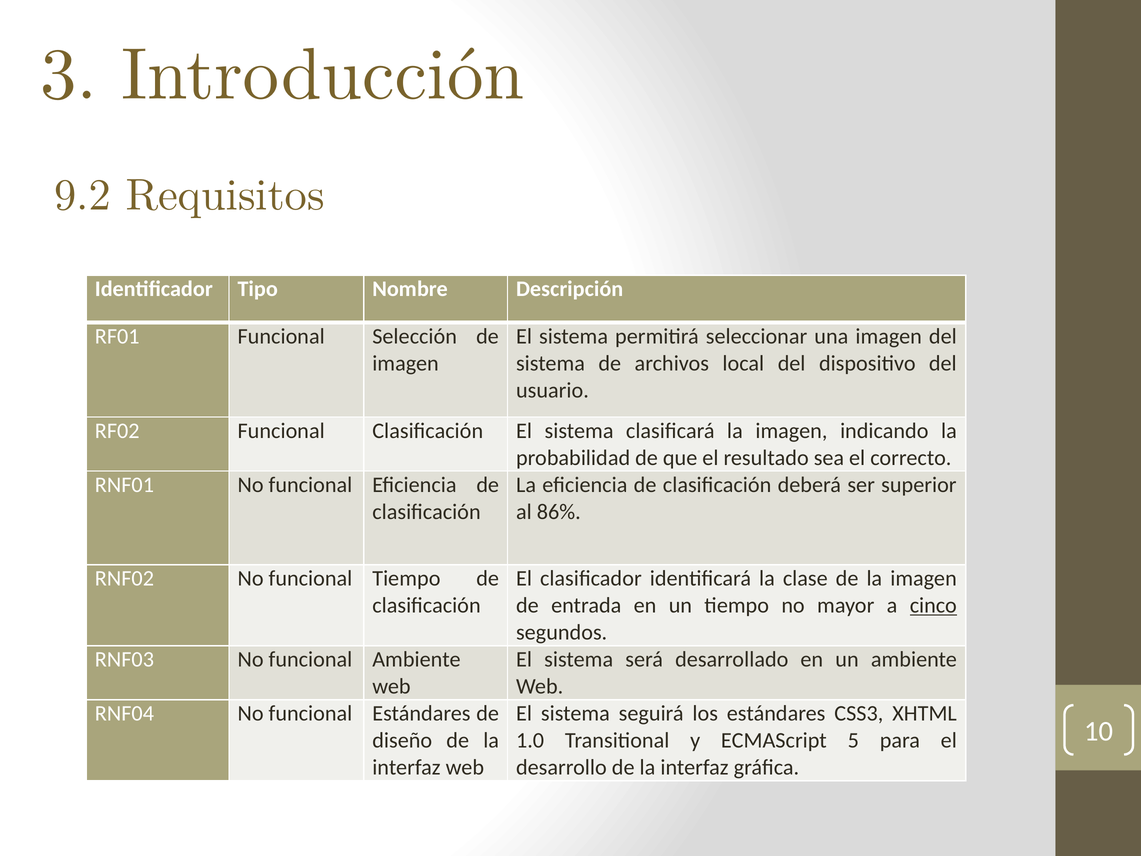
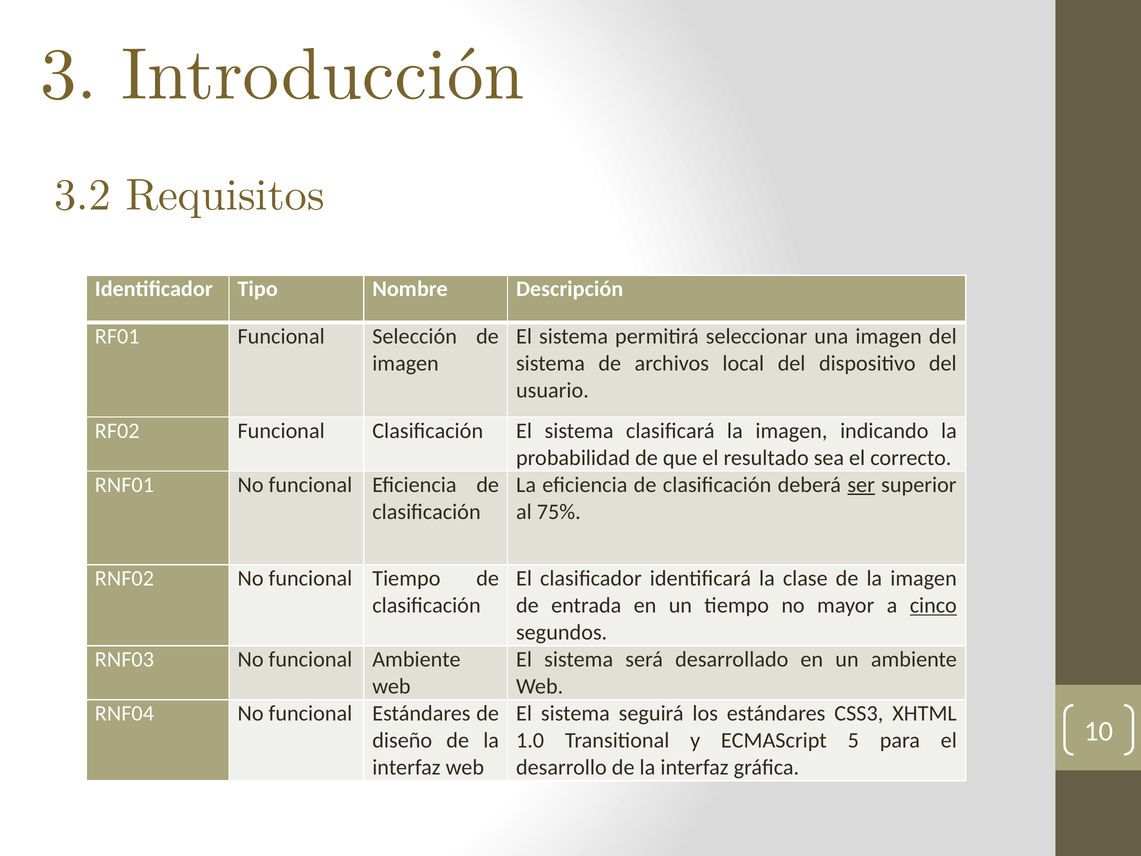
9.2: 9.2 -> 3.2
ser underline: none -> present
86%: 86% -> 75%
